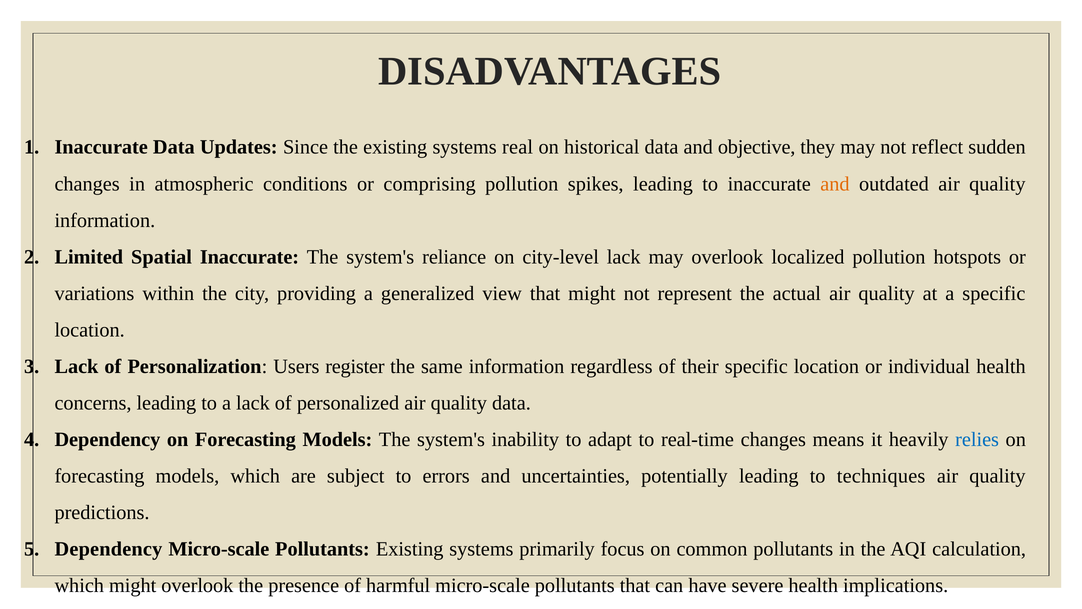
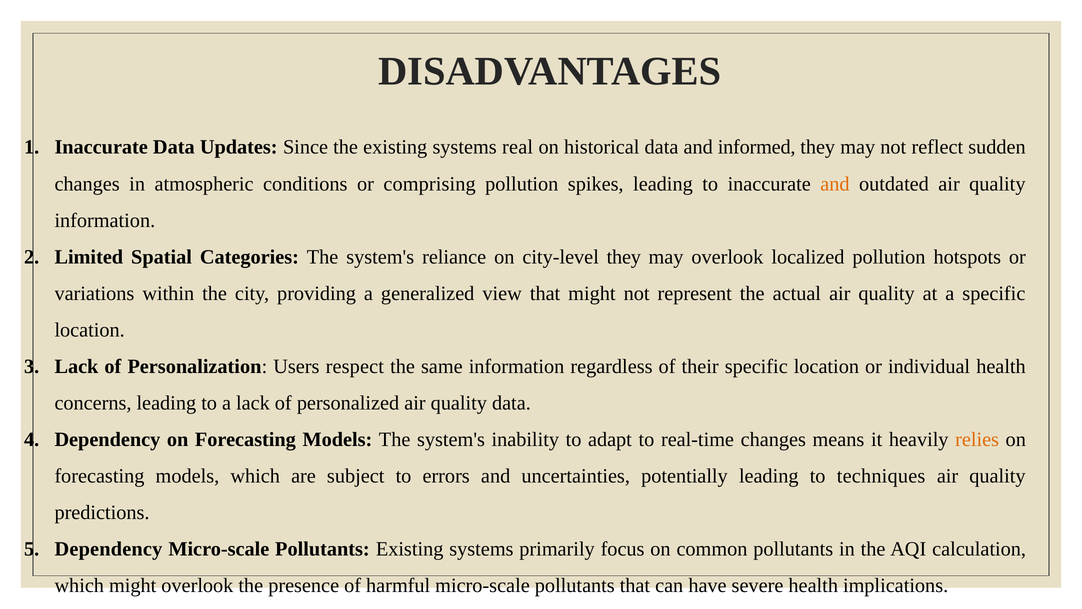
objective: objective -> informed
Spatial Inaccurate: Inaccurate -> Categories
city-level lack: lack -> they
register: register -> respect
relies colour: blue -> orange
